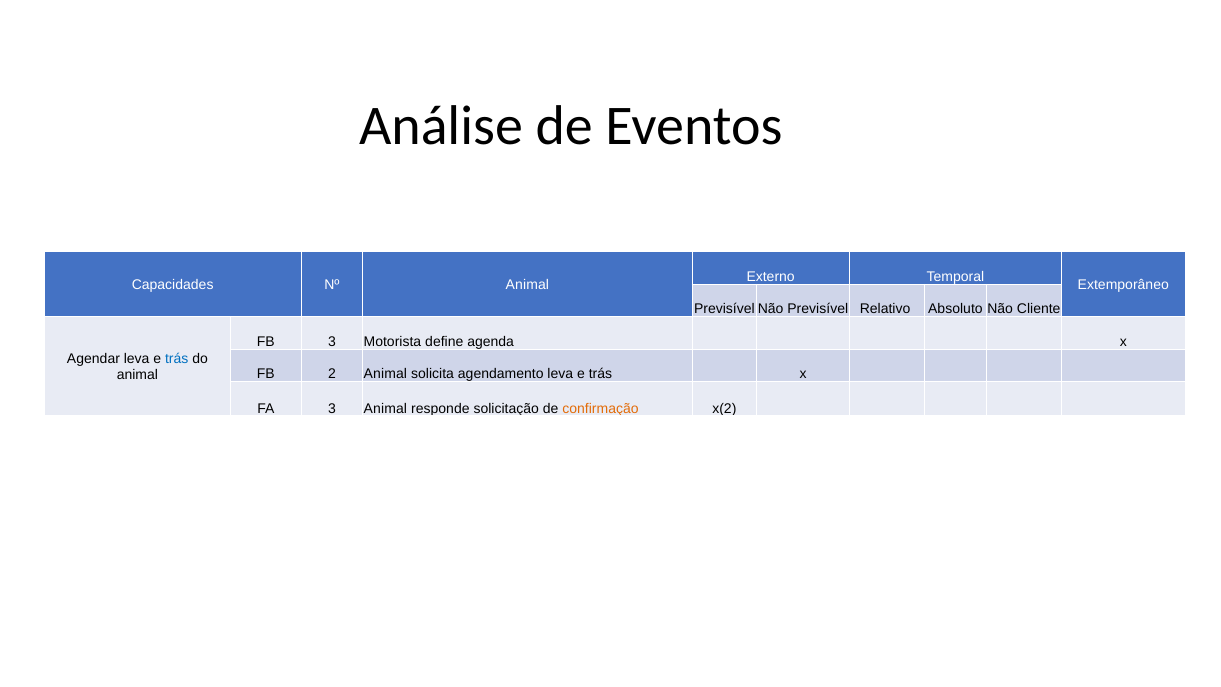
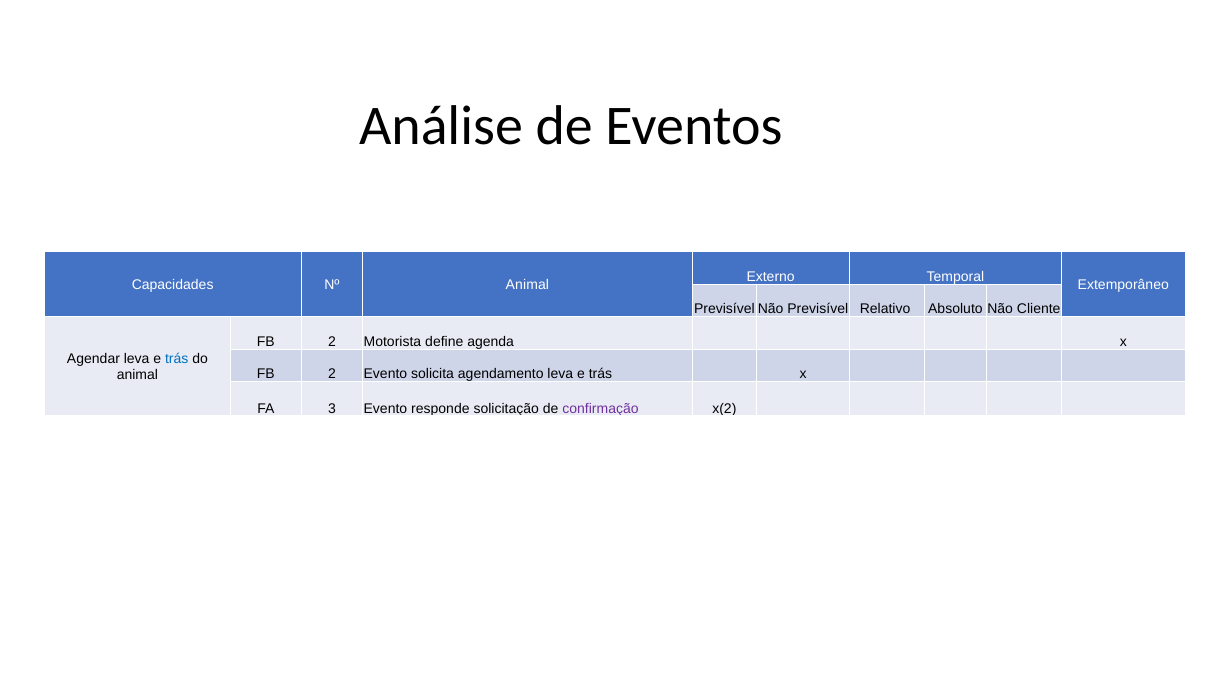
3 at (332, 342): 3 -> 2
2 Animal: Animal -> Evento
3 Animal: Animal -> Evento
confirmação colour: orange -> purple
